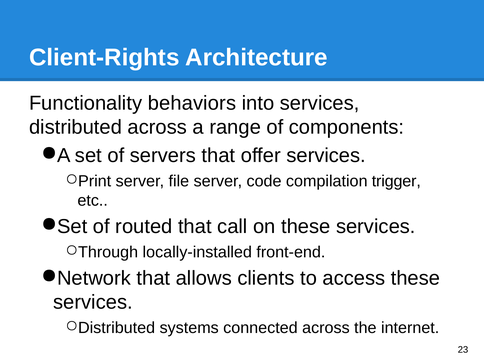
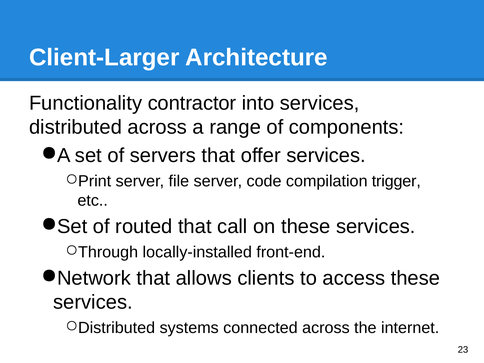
Client-Rights: Client-Rights -> Client-Larger
behaviors: behaviors -> contractor
